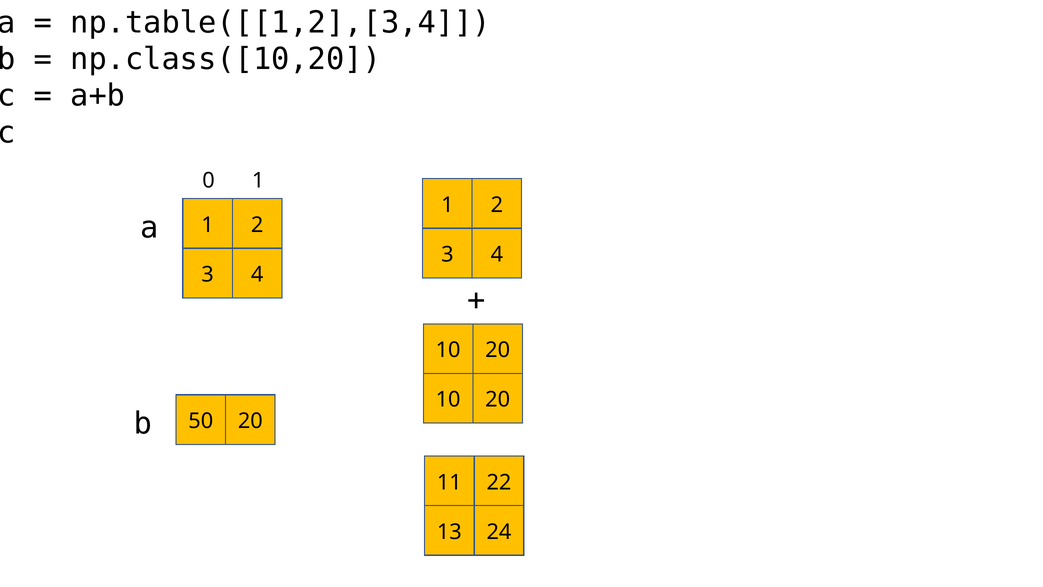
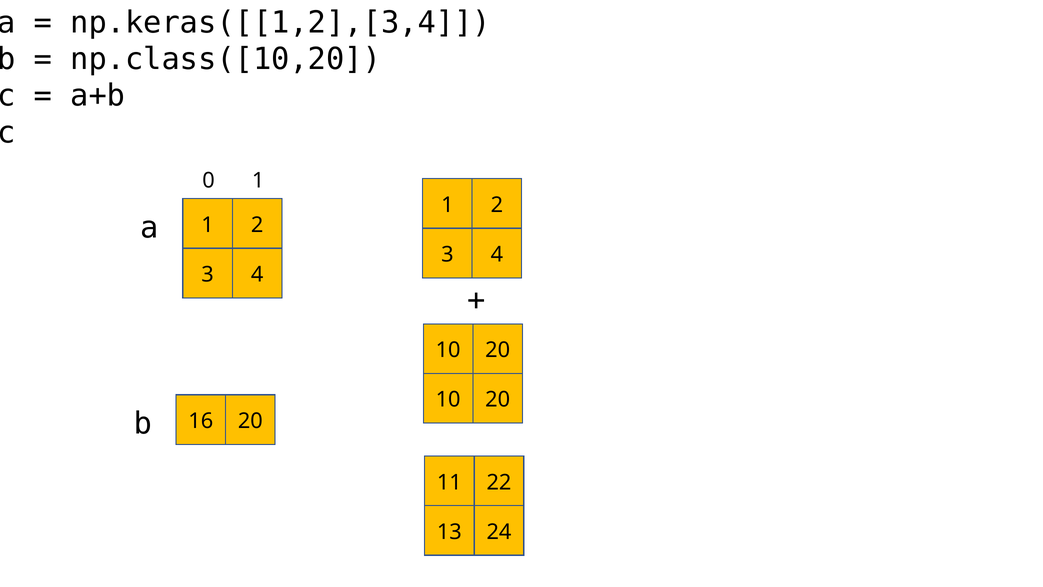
np.table([[1,2],[3,4: np.table([[1,2],[3,4 -> np.keras([[1,2],[3,4
50: 50 -> 16
